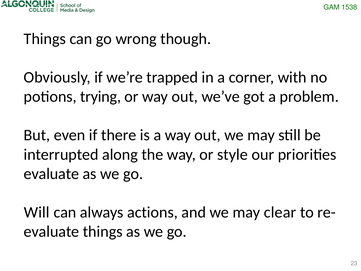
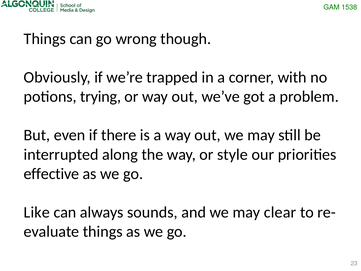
evaluate at (51, 174): evaluate -> effective
Will: Will -> Like
actions: actions -> sounds
